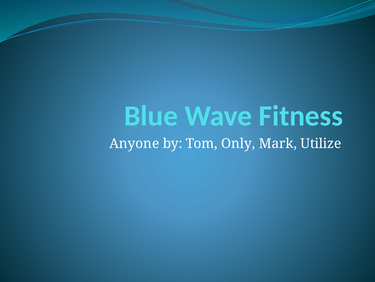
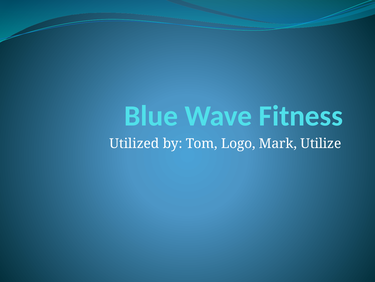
Anyone: Anyone -> Utilized
Only: Only -> Logo
